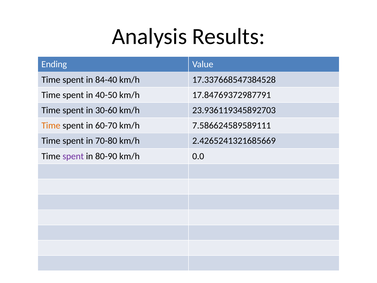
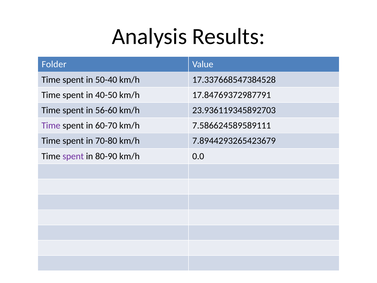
Ending: Ending -> Folder
84-40: 84-40 -> 50-40
30-60: 30-60 -> 56-60
Time at (51, 125) colour: orange -> purple
2.4265241321685669: 2.4265241321685669 -> 7.8944293265423679
